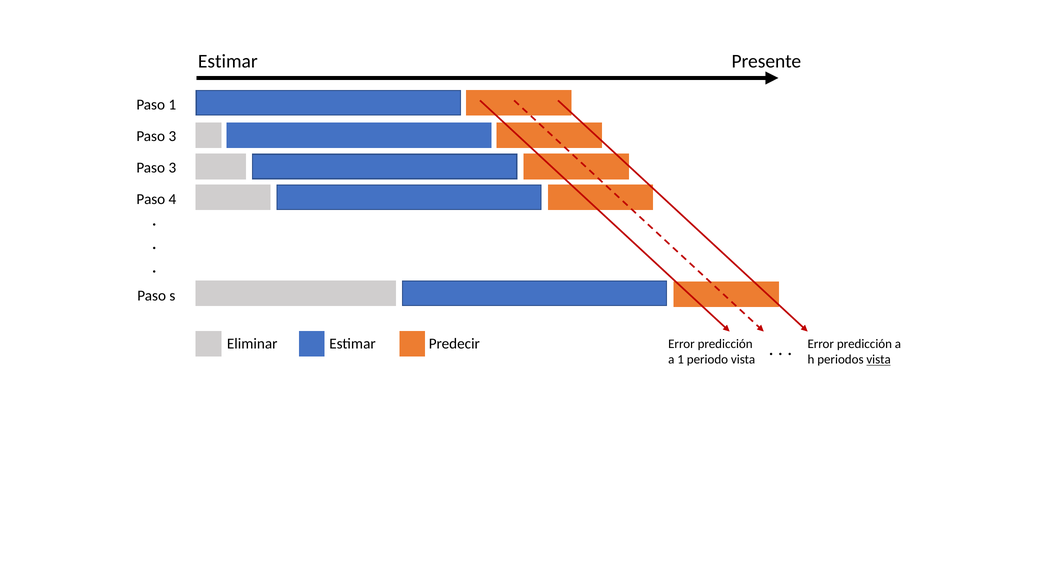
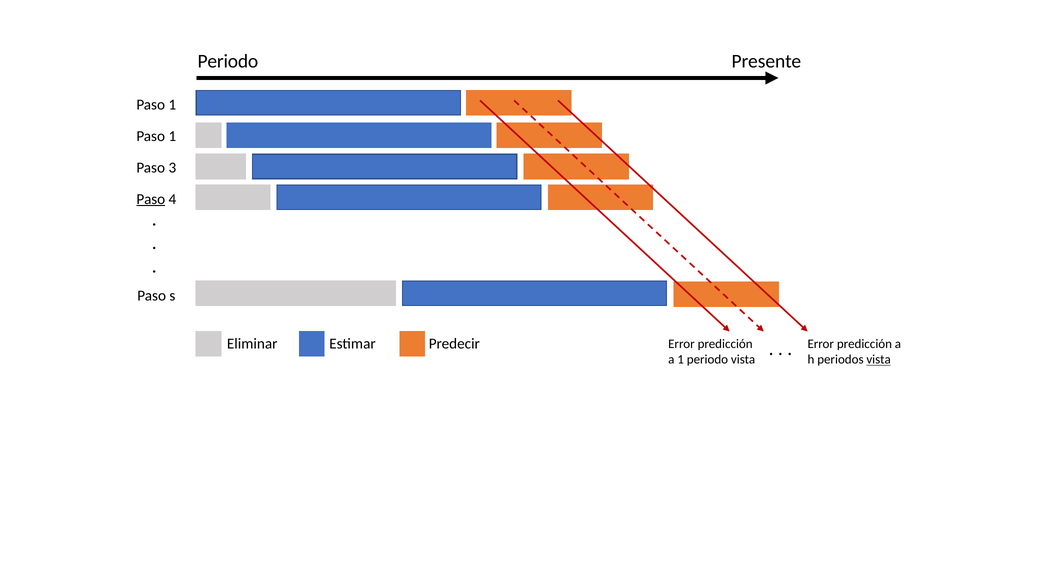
Estimar at (228, 61): Estimar -> Periodo
3 at (172, 136): 3 -> 1
Paso at (151, 199) underline: none -> present
